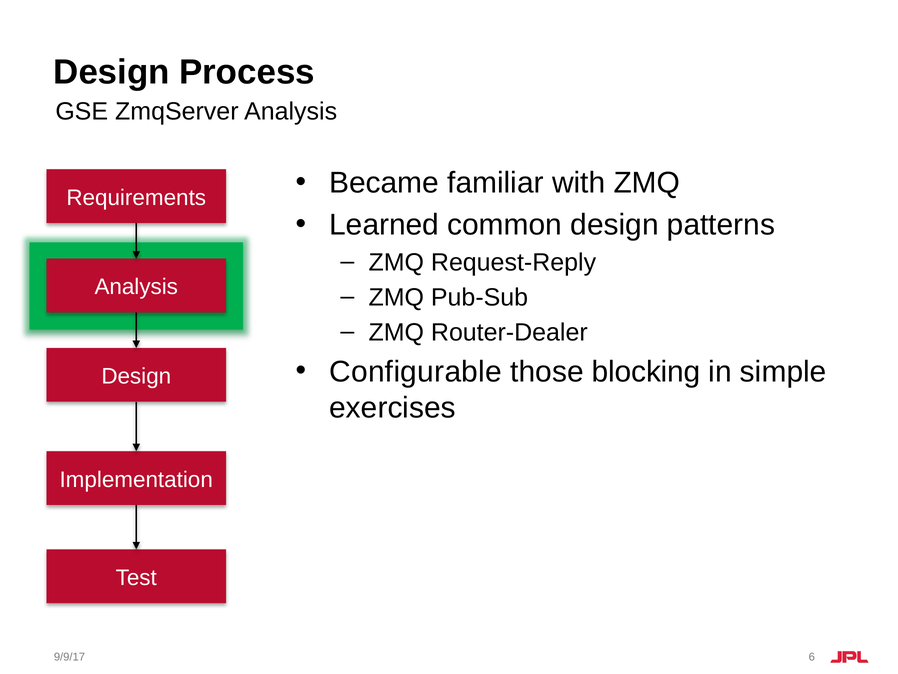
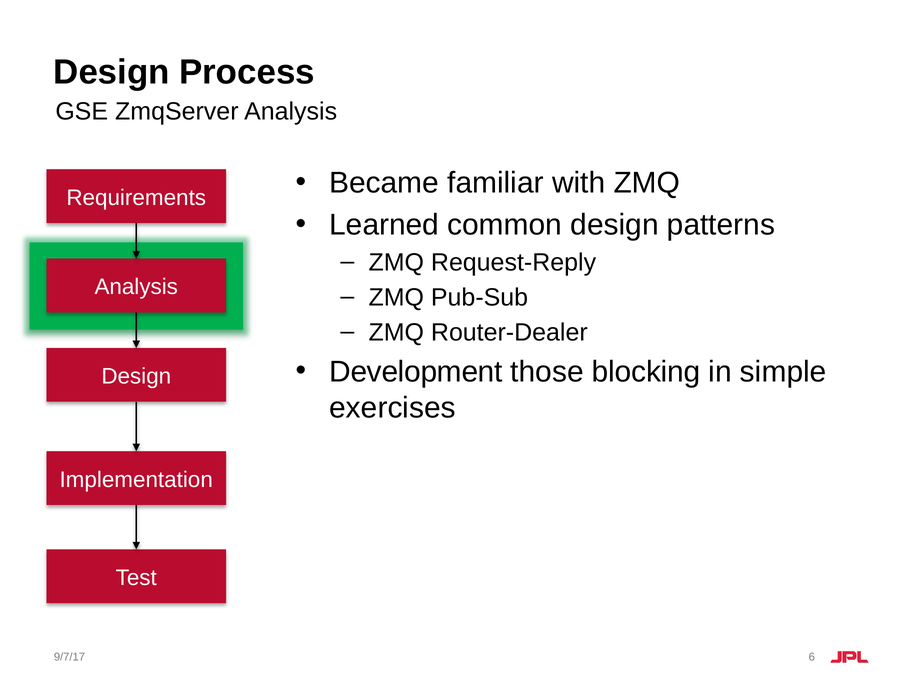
Configurable: Configurable -> Development
9/9/17: 9/9/17 -> 9/7/17
